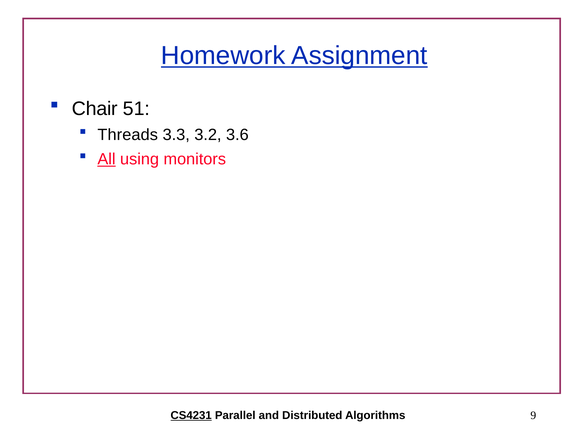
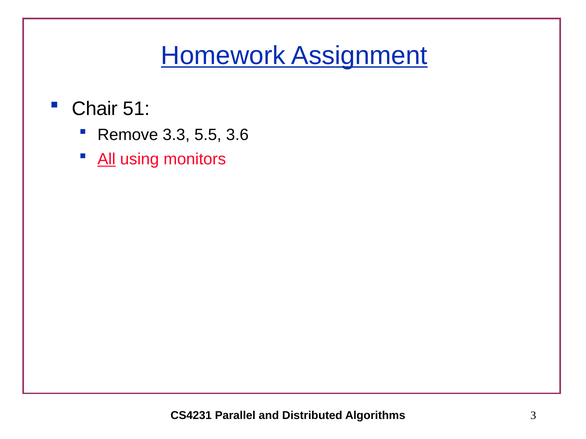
Threads: Threads -> Remove
3.2: 3.2 -> 5.5
CS4231 underline: present -> none
9: 9 -> 3
